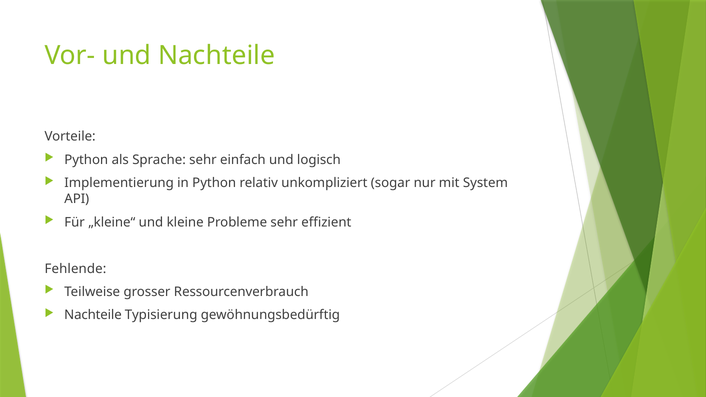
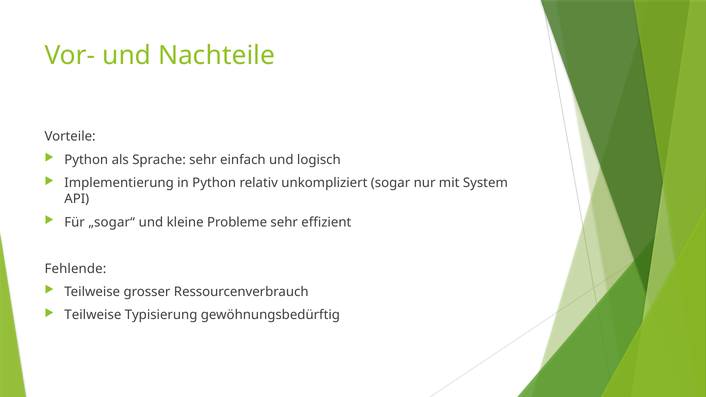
„kleine“: „kleine“ -> „sogar“
Nachteile at (93, 315): Nachteile -> Teilweise
